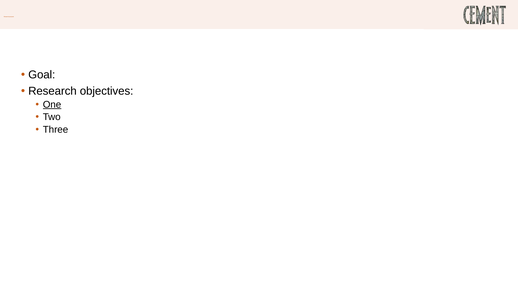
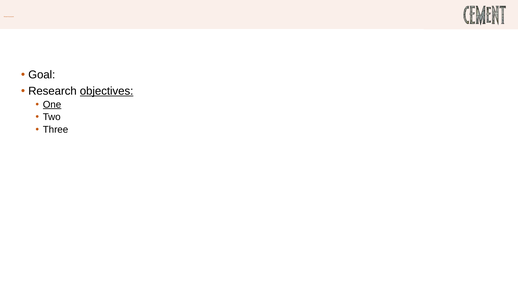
objectives underline: none -> present
